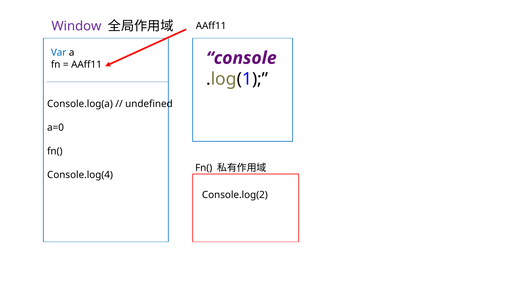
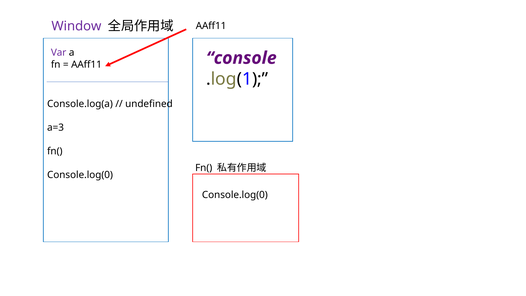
Var colour: blue -> purple
a=0: a=0 -> a=3
Console.log(4 at (80, 175): Console.log(4 -> Console.log(0
Console.log(2 at (235, 195): Console.log(2 -> Console.log(0
